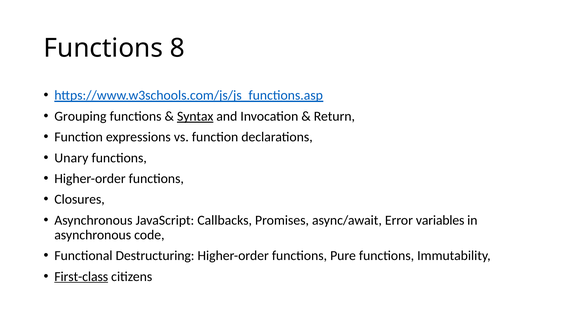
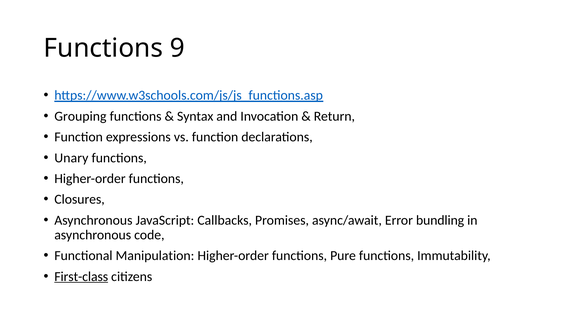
8: 8 -> 9
Syntax underline: present -> none
variables: variables -> bundling
Destructuring: Destructuring -> Manipulation
